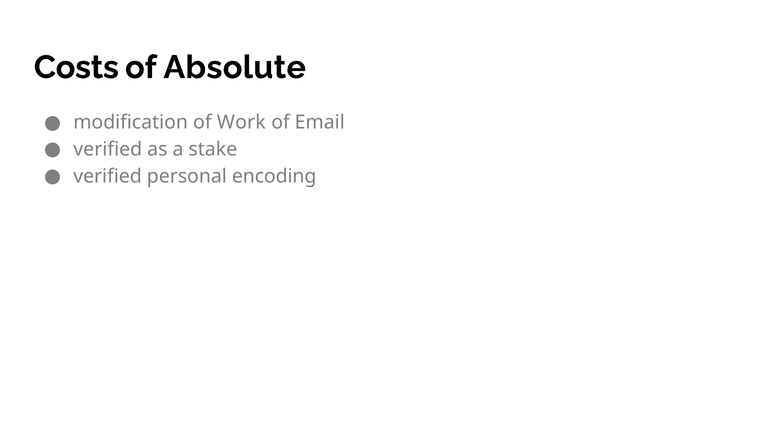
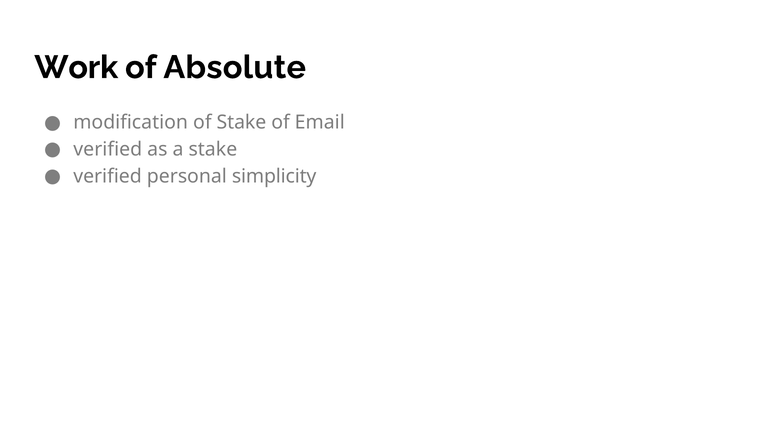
Costs: Costs -> Work
of Work: Work -> Stake
encoding: encoding -> simplicity
